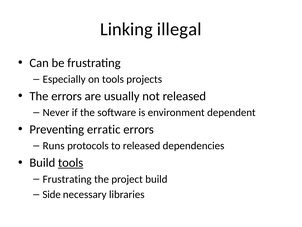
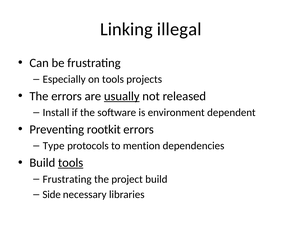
usually underline: none -> present
Never: Never -> Install
erratic: erratic -> rootkit
Runs: Runs -> Type
to released: released -> mention
